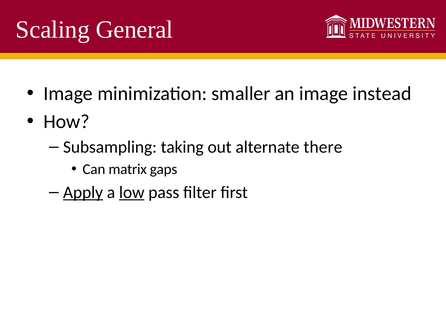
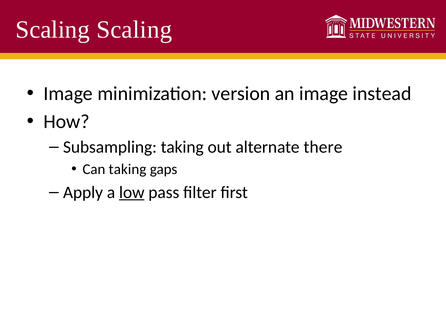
Scaling General: General -> Scaling
smaller: smaller -> version
Can matrix: matrix -> taking
Apply underline: present -> none
